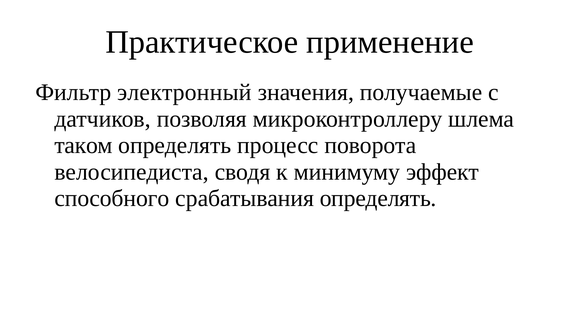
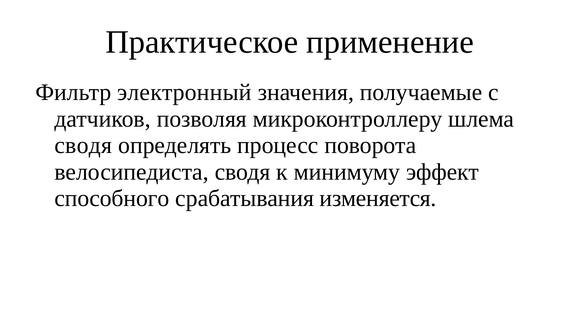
таком at (83, 145): таком -> сводя
срабатывания определять: определять -> изменяется
